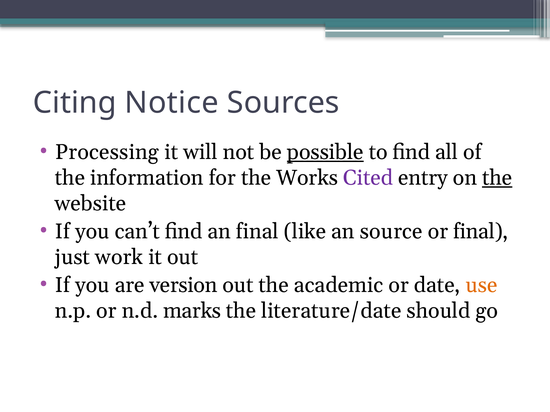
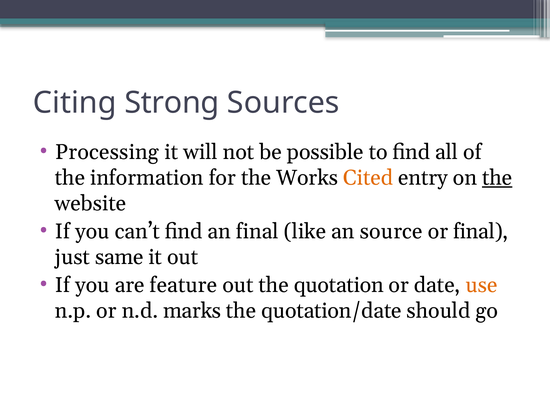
Notice: Notice -> Strong
possible underline: present -> none
Cited colour: purple -> orange
work: work -> same
version: version -> feature
academic: academic -> quotation
literature/date: literature/date -> quotation/date
